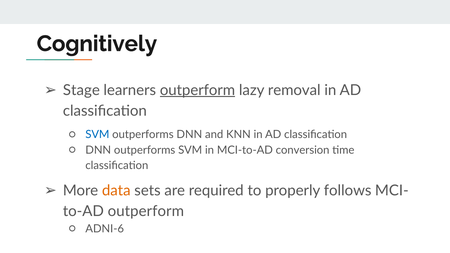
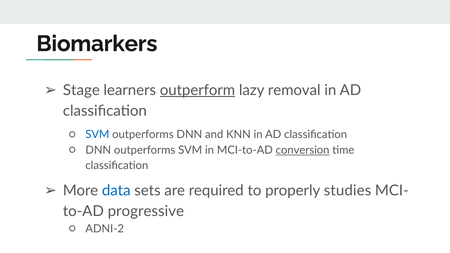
Cognitively: Cognitively -> Biomarkers
conversion underline: none -> present
data colour: orange -> blue
follows: follows -> studies
outperform at (146, 211): outperform -> progressive
ADNI-6: ADNI-6 -> ADNI-2
